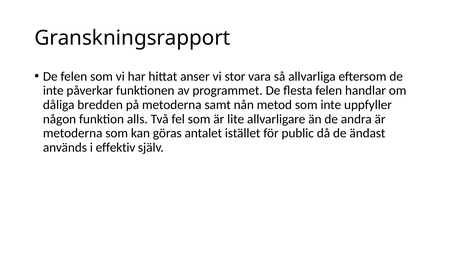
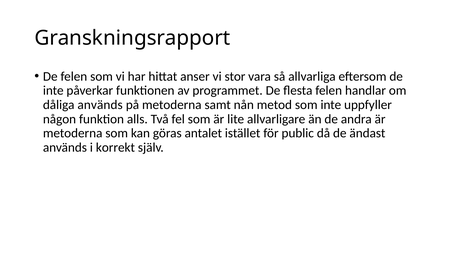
dåliga bredden: bredden -> används
effektiv: effektiv -> korrekt
